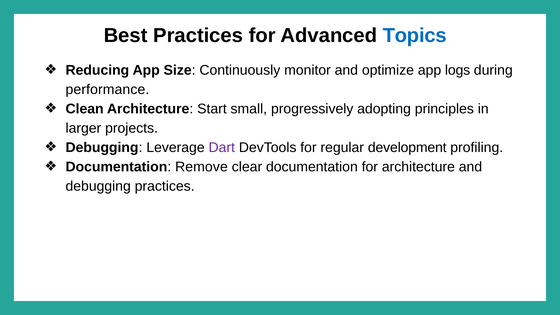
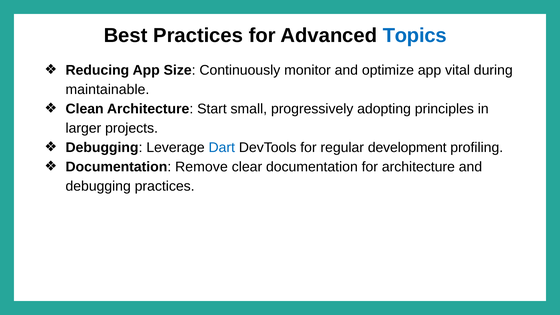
logs: logs -> vital
performance: performance -> maintainable
Dart colour: purple -> blue
